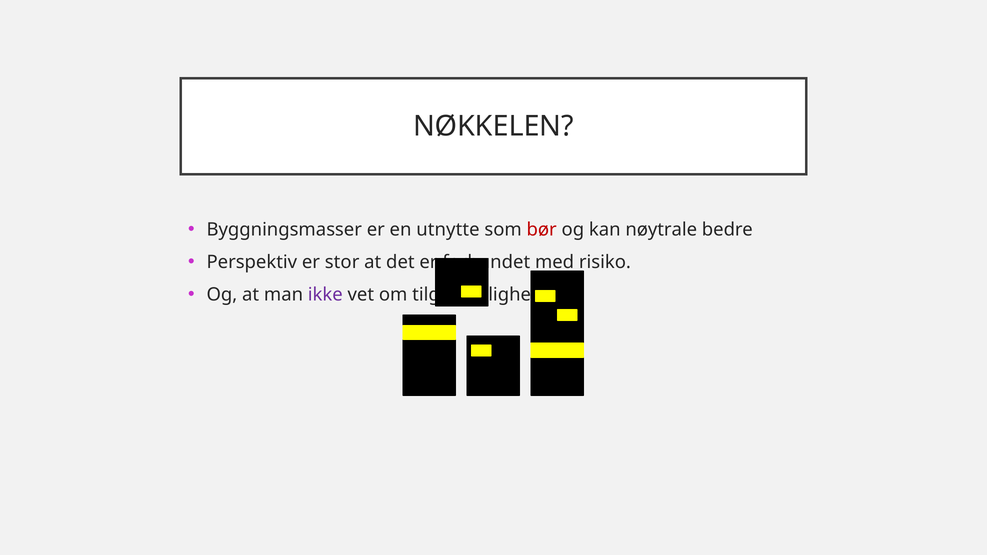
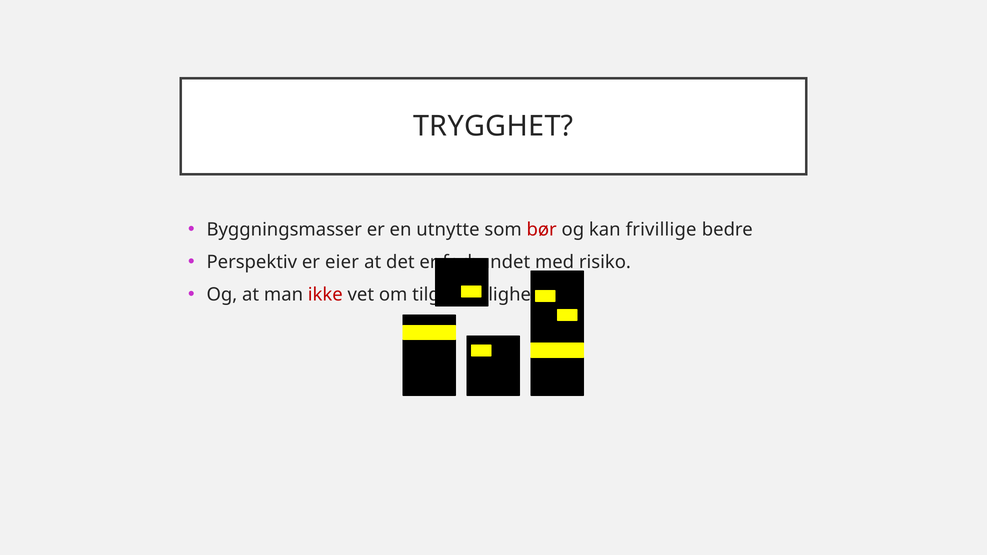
NØKKELEN: NØKKELEN -> TRYGGHET
nøytrale: nøytrale -> frivillige
stor: stor -> eier
ikke colour: purple -> red
